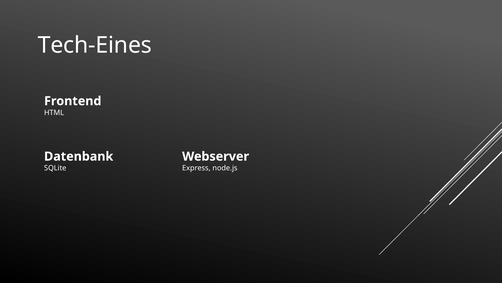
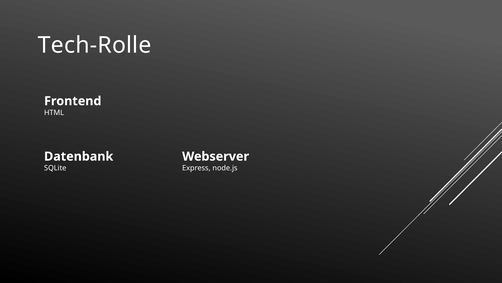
Tech-Eines: Tech-Eines -> Tech-Rolle
